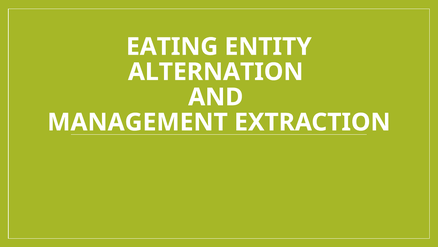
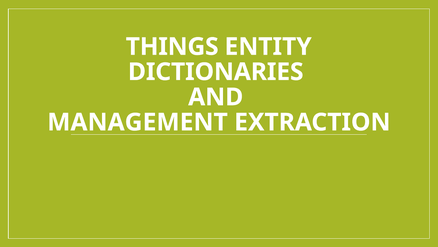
EATING: EATING -> THINGS
ALTERNATION: ALTERNATION -> DICTIONARIES
